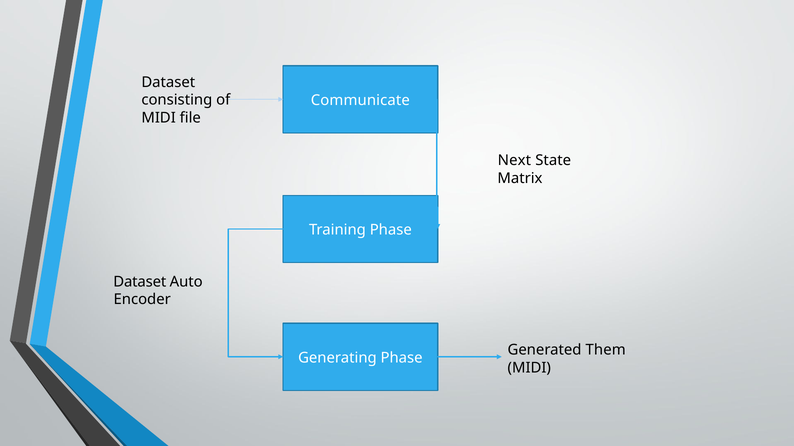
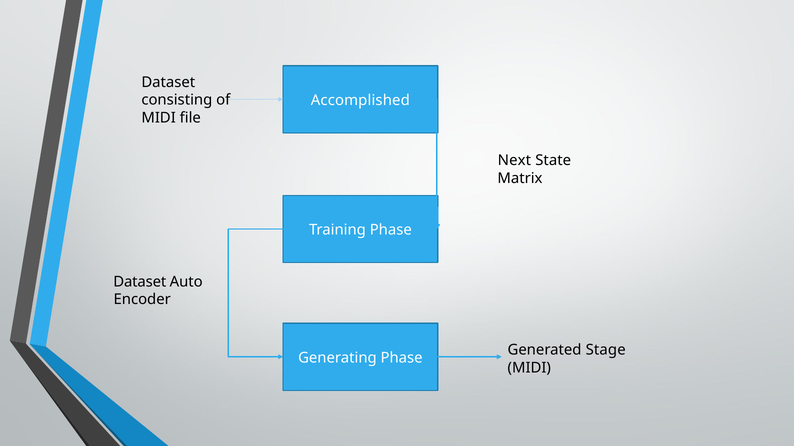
Communicate: Communicate -> Accomplished
Them: Them -> Stage
